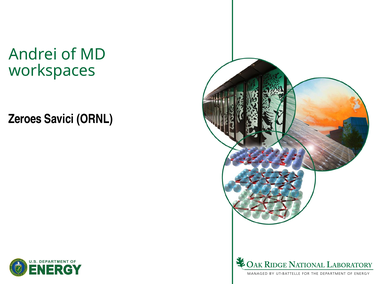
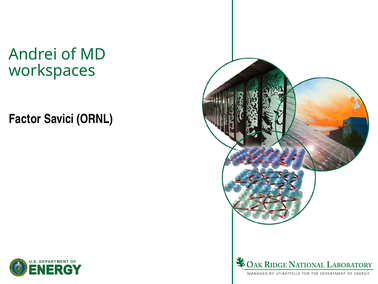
Zeroes: Zeroes -> Factor
